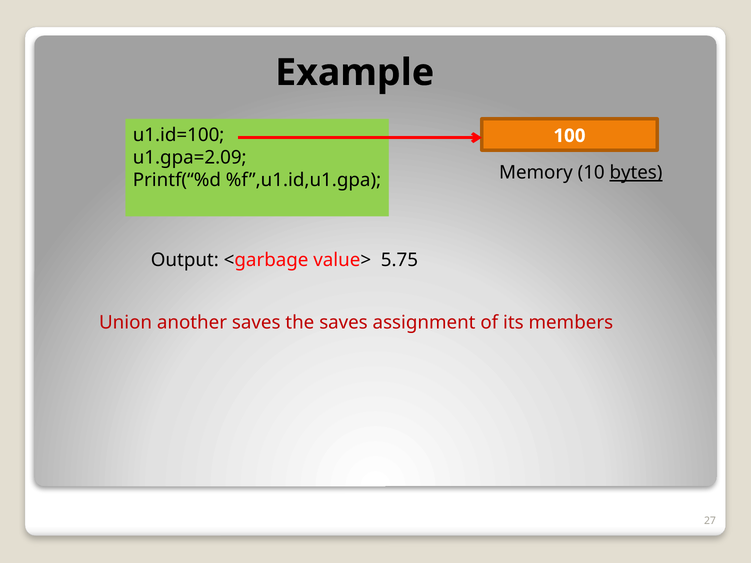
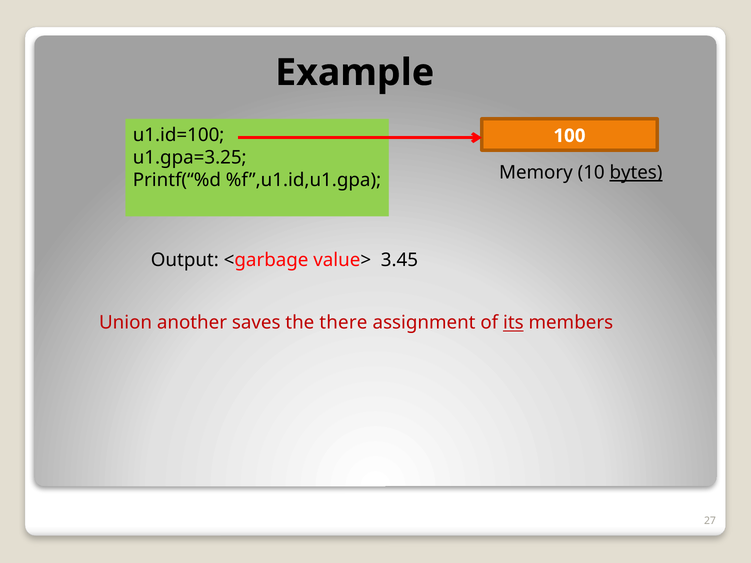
u1.gpa=2.09: u1.gpa=2.09 -> u1.gpa=3.25
5.75: 5.75 -> 3.45
the saves: saves -> there
its underline: none -> present
